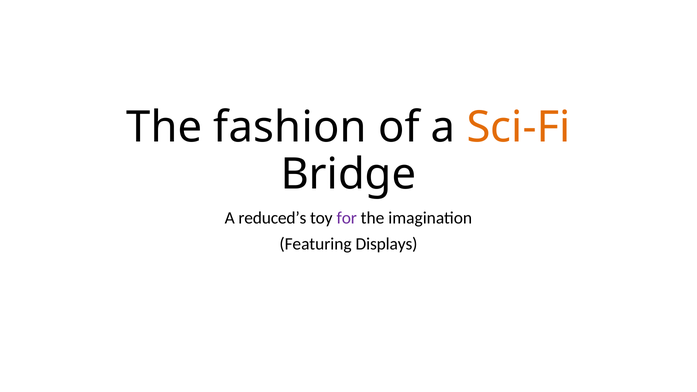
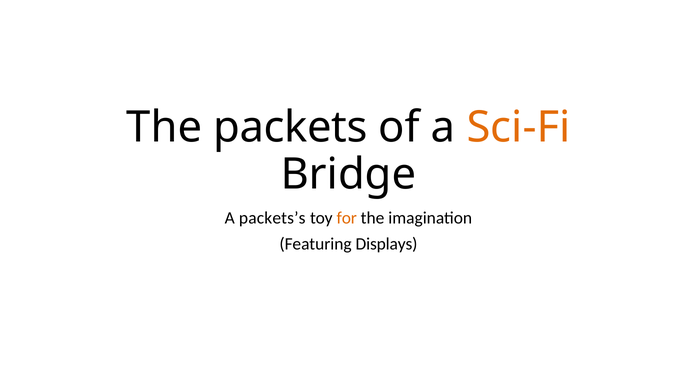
fashion: fashion -> packets
reduced’s: reduced’s -> packets’s
for colour: purple -> orange
